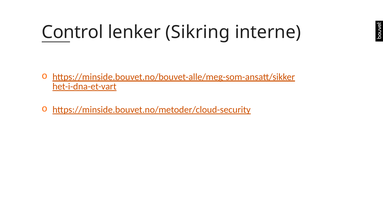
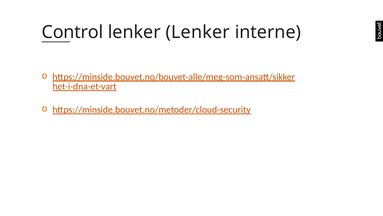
lenker Sikring: Sikring -> Lenker
